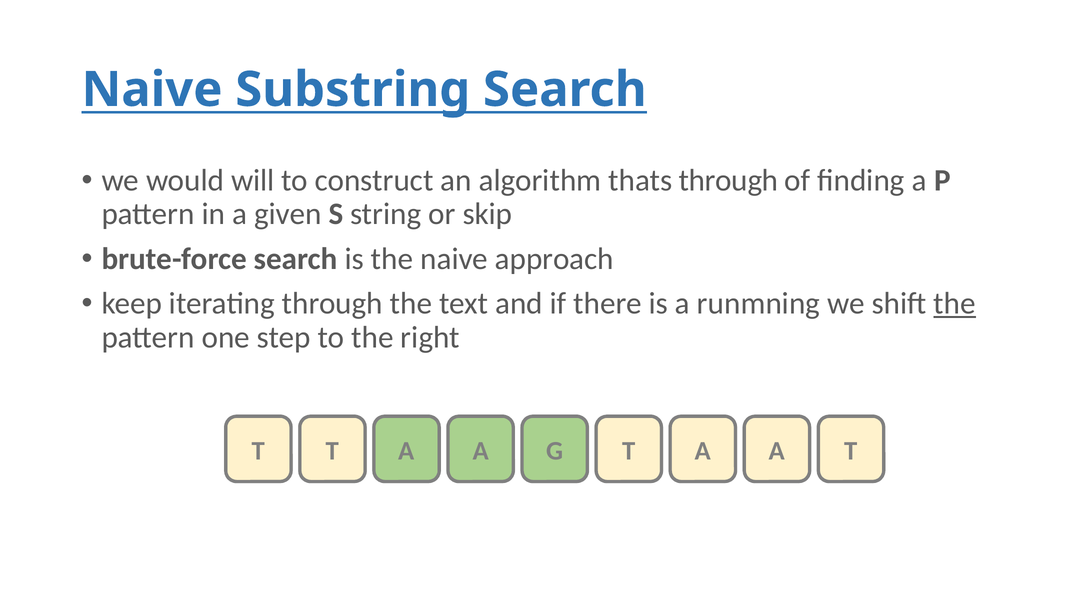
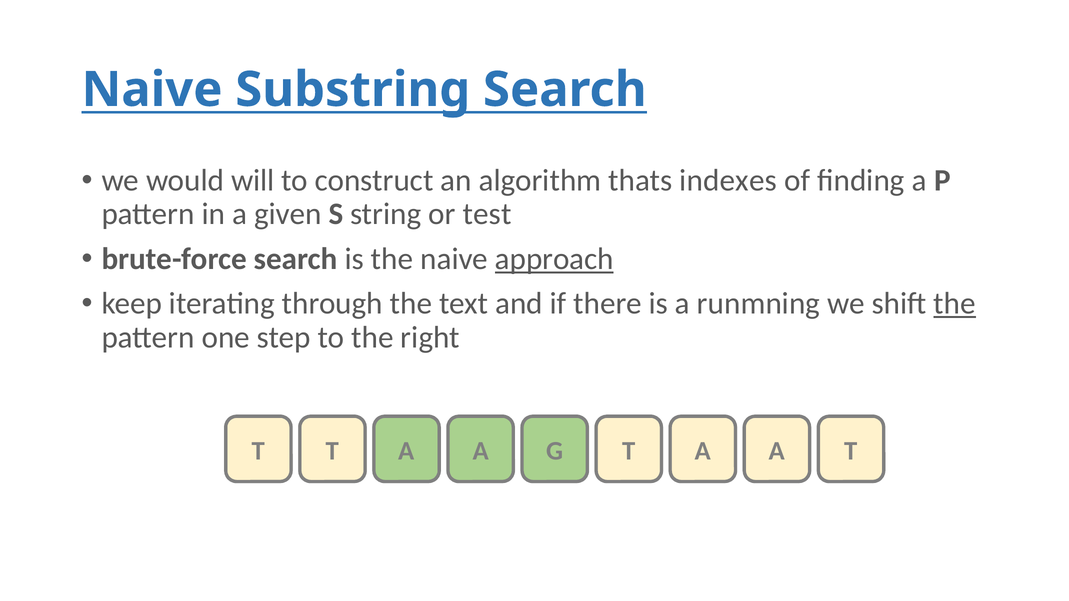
thats through: through -> indexes
skip: skip -> test
approach underline: none -> present
